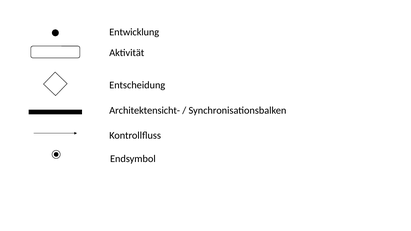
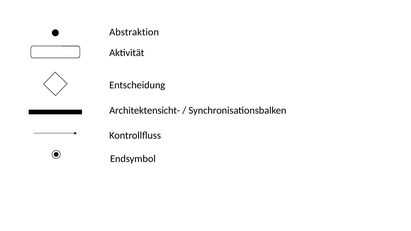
Entwicklung: Entwicklung -> Abstraktion
